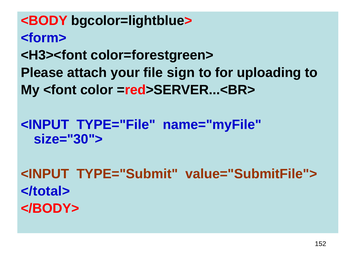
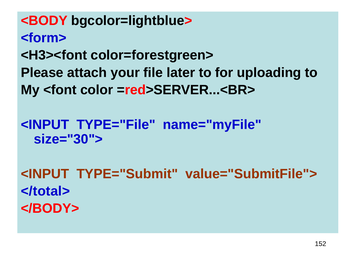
sign: sign -> later
